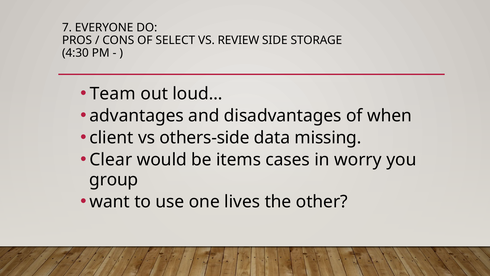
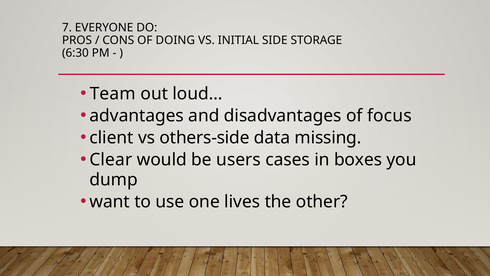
SELECT: SELECT -> DOING
REVIEW: REVIEW -> INITIAL
4:30: 4:30 -> 6:30
when: when -> focus
items: items -> users
worry: worry -> boxes
group: group -> dump
